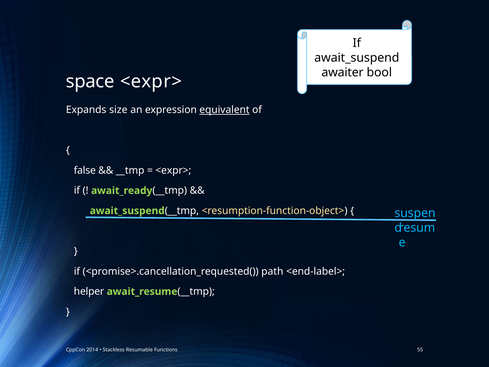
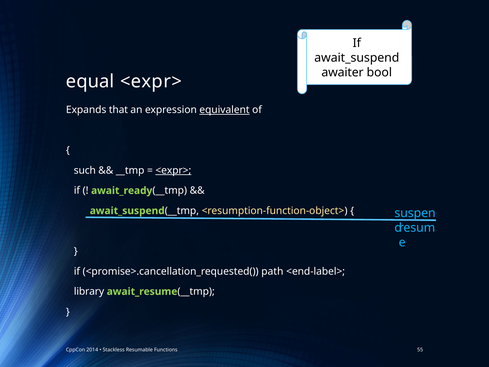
space: space -> equal
size: size -> that
false: false -> such
<expr> at (173, 170) underline: none -> present
helper: helper -> library
